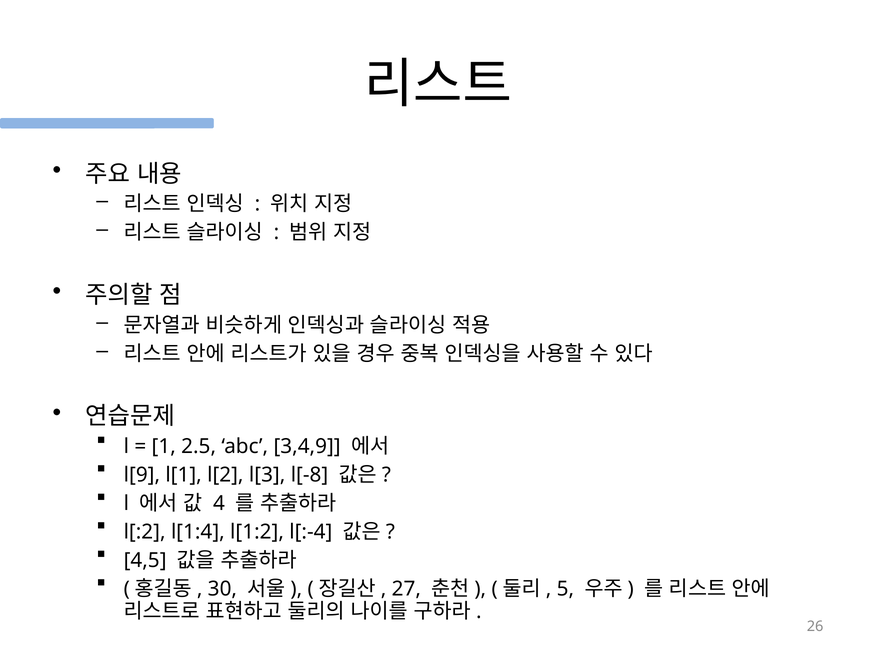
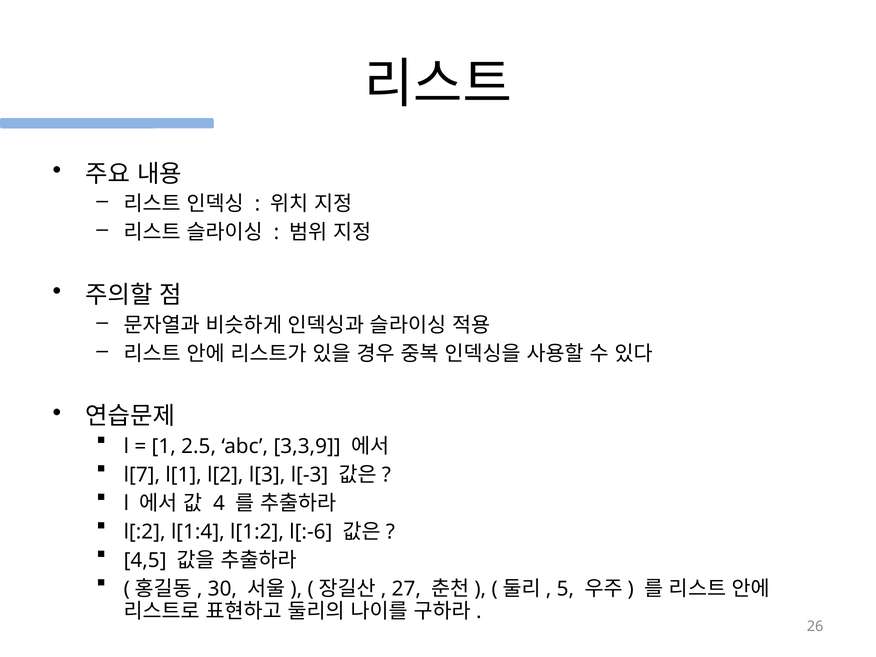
3,4,9: 3,4,9 -> 3,3,9
l[9: l[9 -> l[7
l[-8: l[-8 -> l[-3
l[:-4: l[:-4 -> l[:-6
